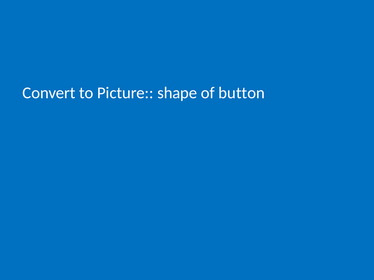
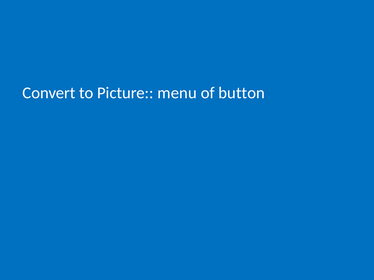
shape: shape -> menu
